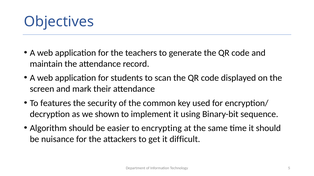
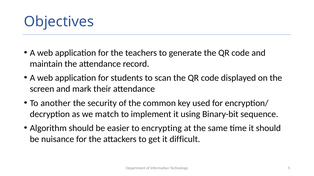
features: features -> another
shown: shown -> match
